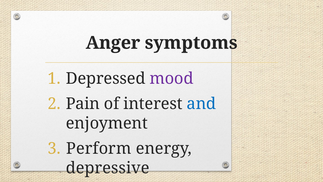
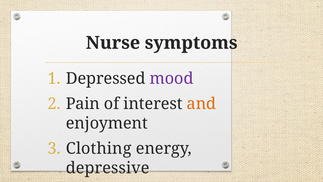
Anger: Anger -> Nurse
and colour: blue -> orange
Perform: Perform -> Clothing
